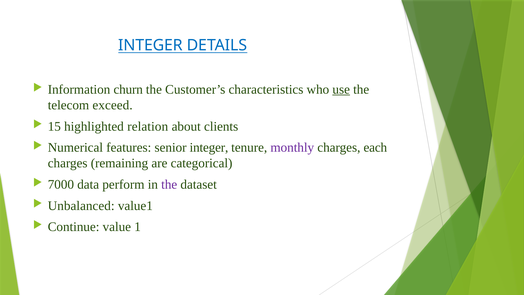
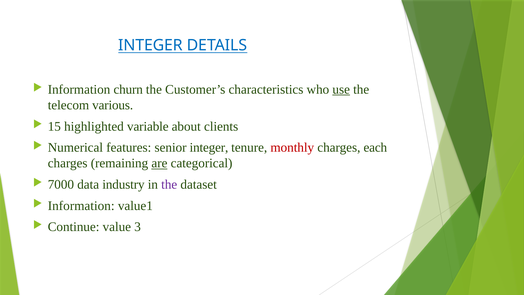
exceed: exceed -> various
relation: relation -> variable
monthly colour: purple -> red
are underline: none -> present
perform: perform -> industry
Unbalanced at (81, 206): Unbalanced -> Information
1: 1 -> 3
